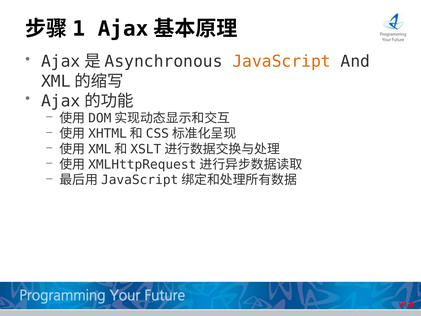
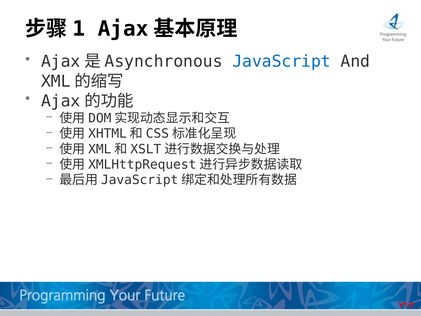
JavaScript colour: orange -> blue
